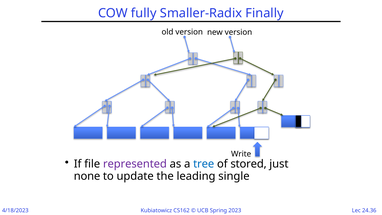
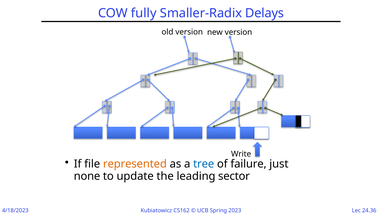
Finally: Finally -> Delays
represented colour: purple -> orange
stored: stored -> failure
single: single -> sector
